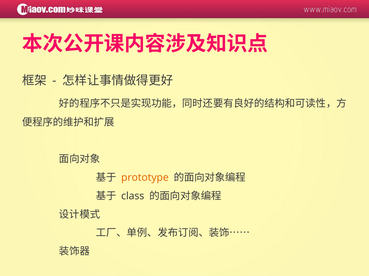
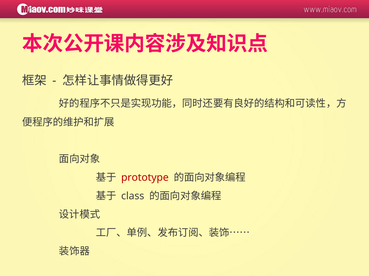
prototype colour: orange -> red
